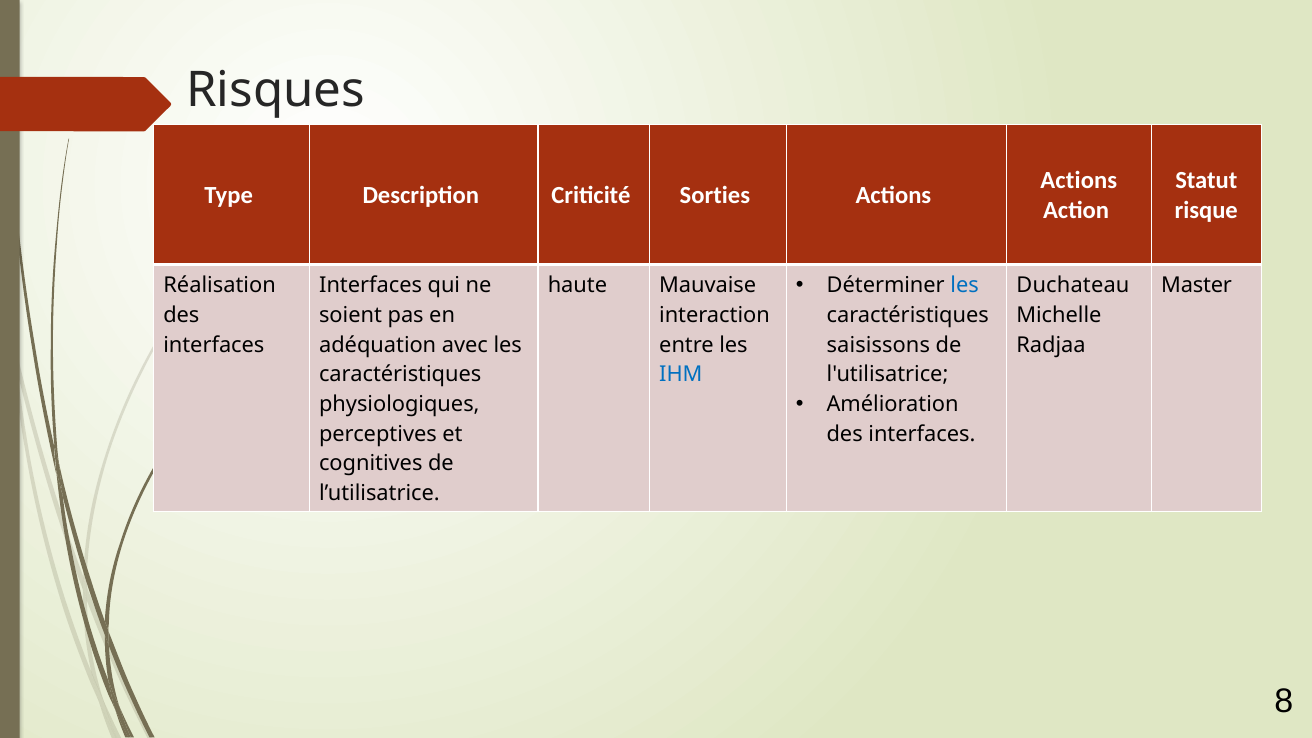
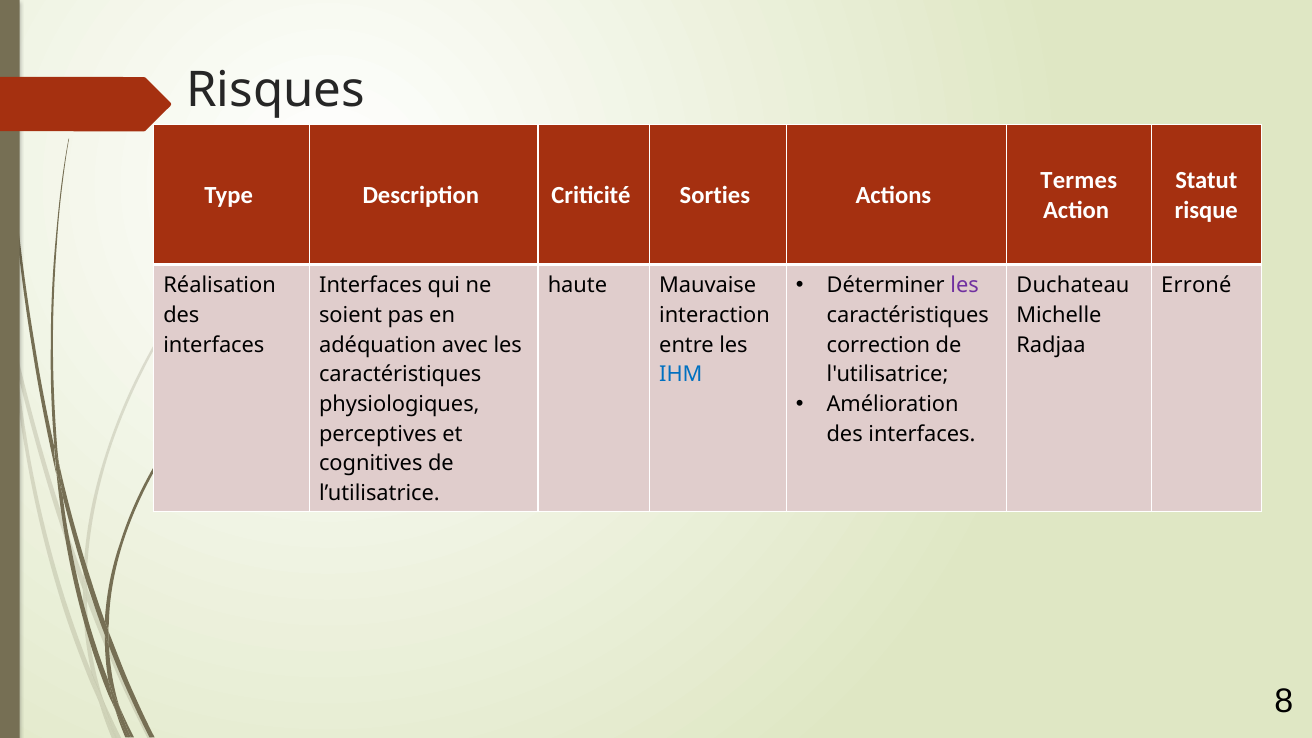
Actions at (1079, 180): Actions -> Termes
les at (965, 286) colour: blue -> purple
Master: Master -> Erroné
saisissons: saisissons -> correction
